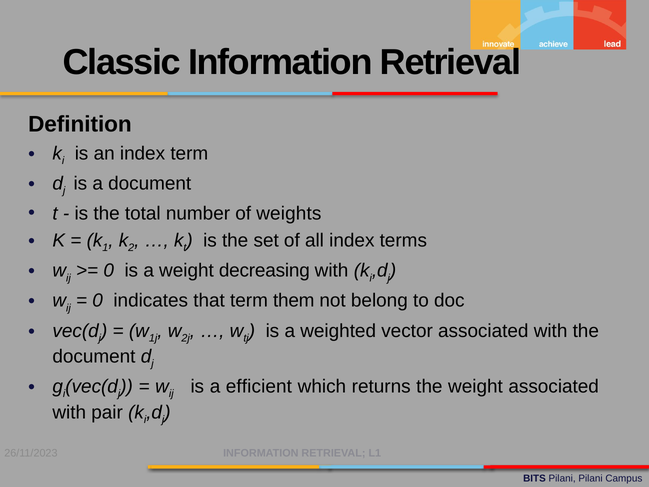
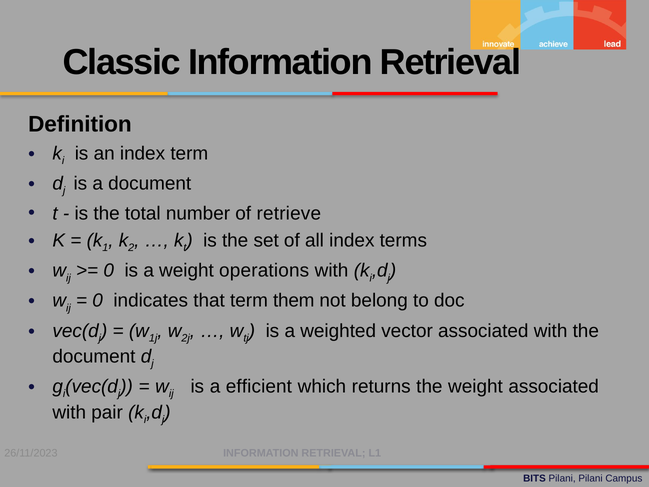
weights: weights -> retrieve
decreasing: decreasing -> operations
